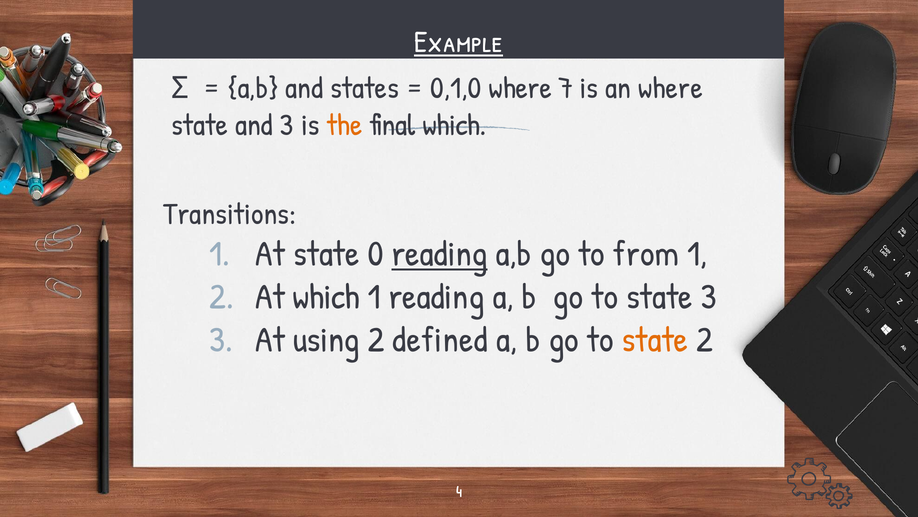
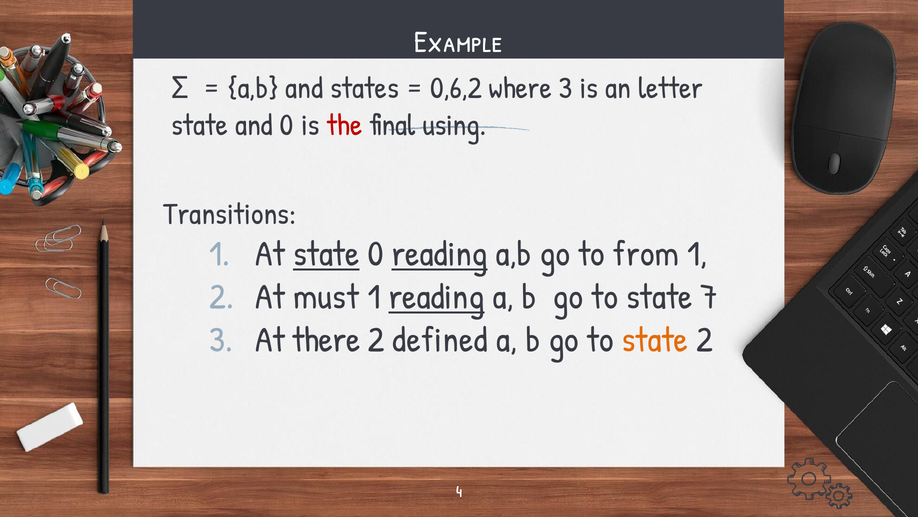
Example underline: present -> none
0,1,0: 0,1,0 -> 0,6,2
where 7: 7 -> 3
an where: where -> letter
and 3: 3 -> 0
the colour: orange -> red
final which: which -> using
state at (326, 254) underline: none -> present
At which: which -> must
reading at (437, 297) underline: none -> present
state 3: 3 -> 7
using: using -> there
